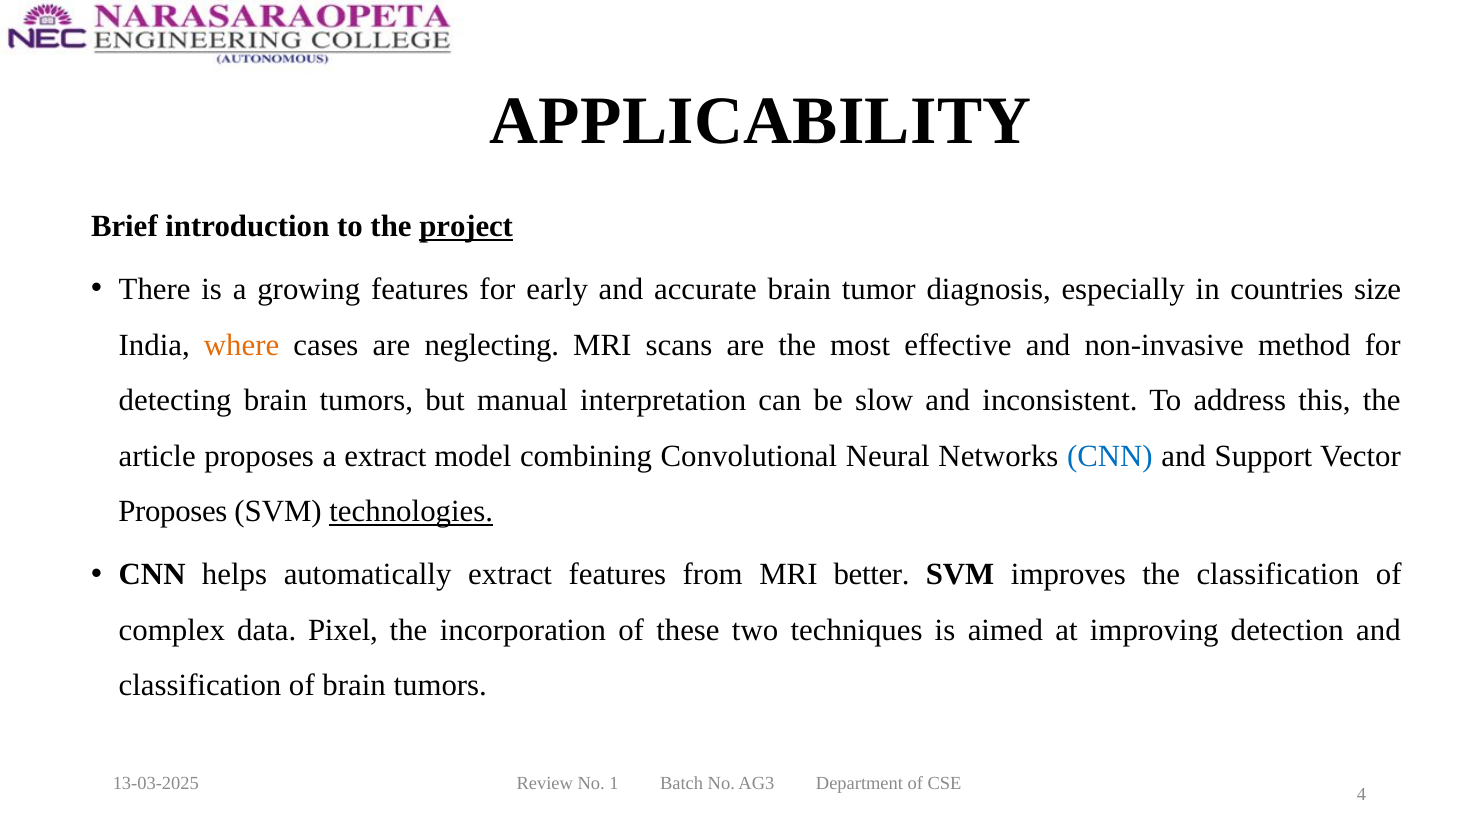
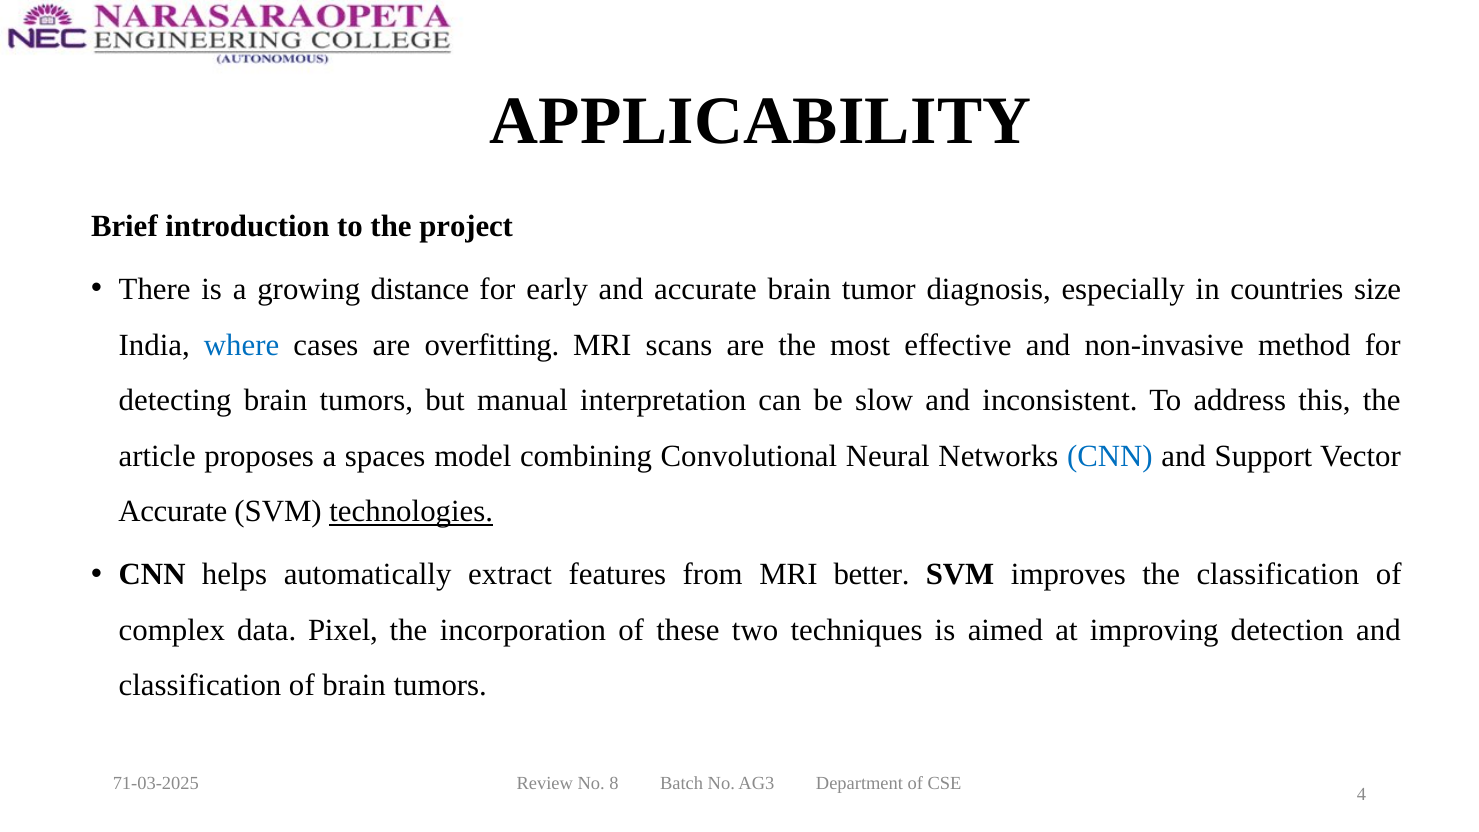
project underline: present -> none
growing features: features -> distance
where colour: orange -> blue
neglecting: neglecting -> overfitting
a extract: extract -> spaces
Proposes at (173, 511): Proposes -> Accurate
13-03-2025: 13-03-2025 -> 71-03-2025
1: 1 -> 8
